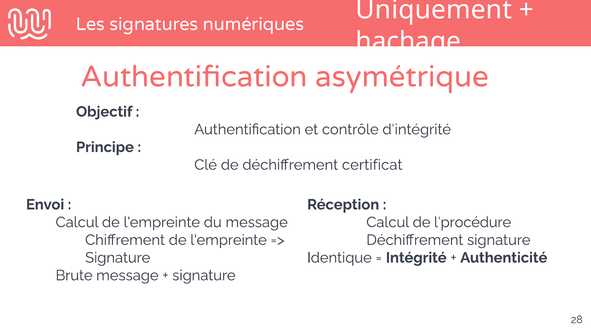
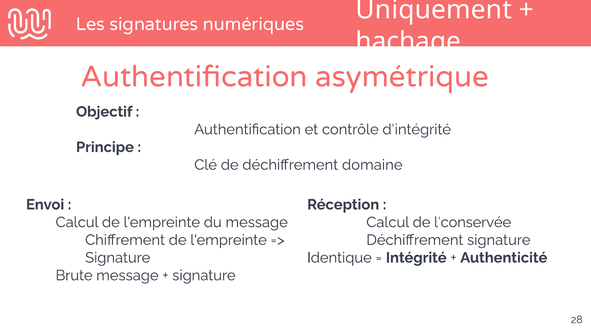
certificat: certificat -> domaine
l'procédure: l'procédure -> l'conservée
